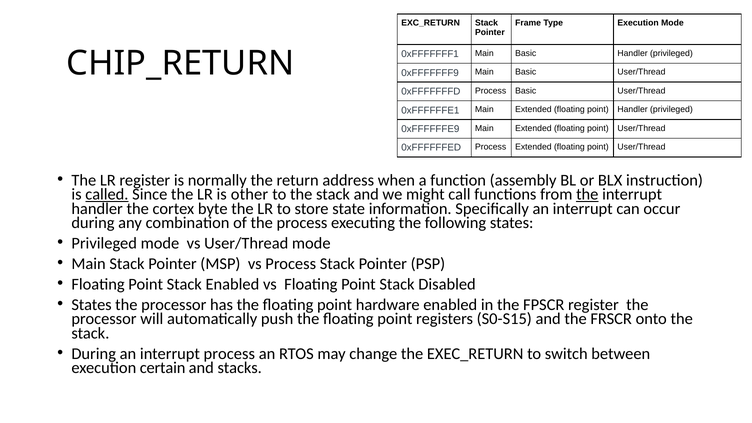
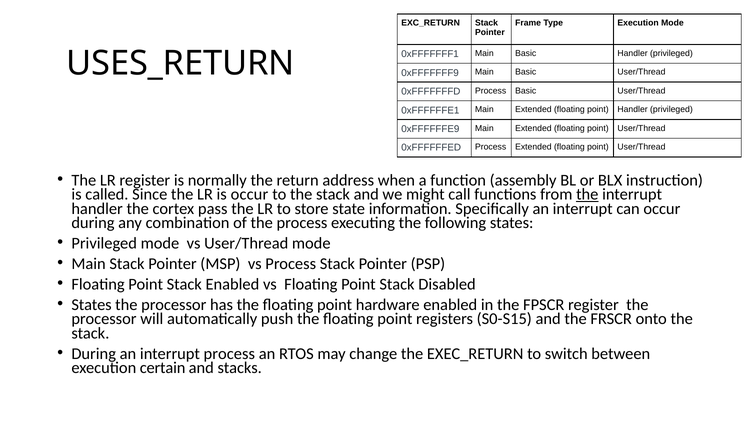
CHIP_RETURN: CHIP_RETURN -> USES_RETURN
called underline: present -> none
is other: other -> occur
byte: byte -> pass
